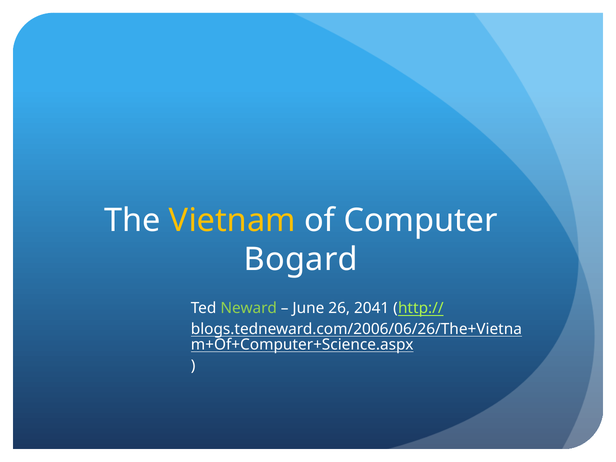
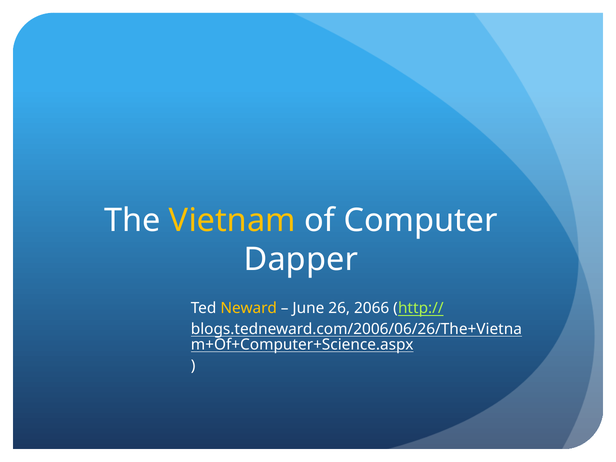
Bogard: Bogard -> Dapper
Neward colour: light green -> yellow
2041: 2041 -> 2066
